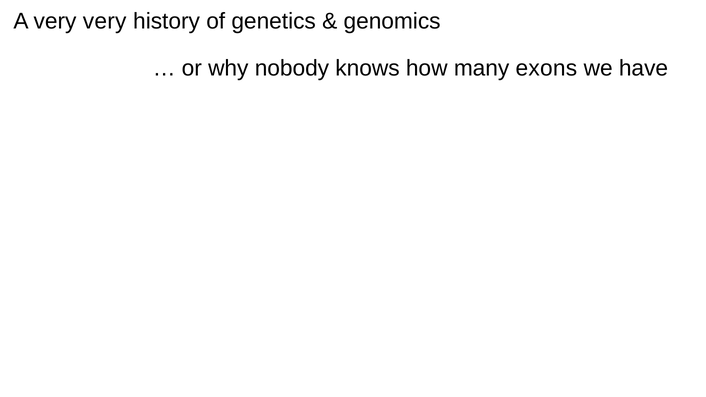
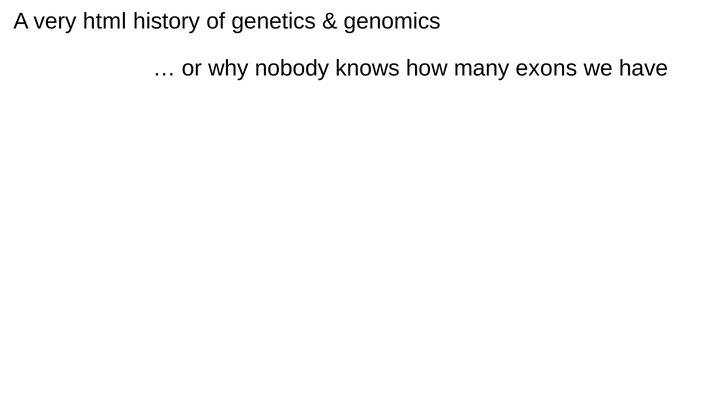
very very: very -> html
